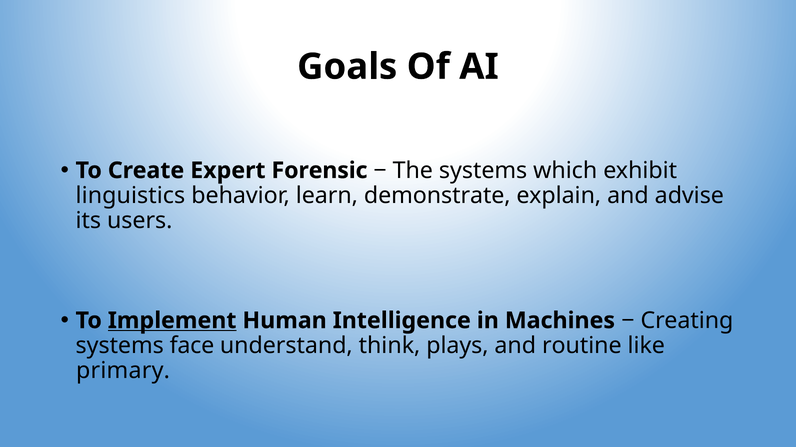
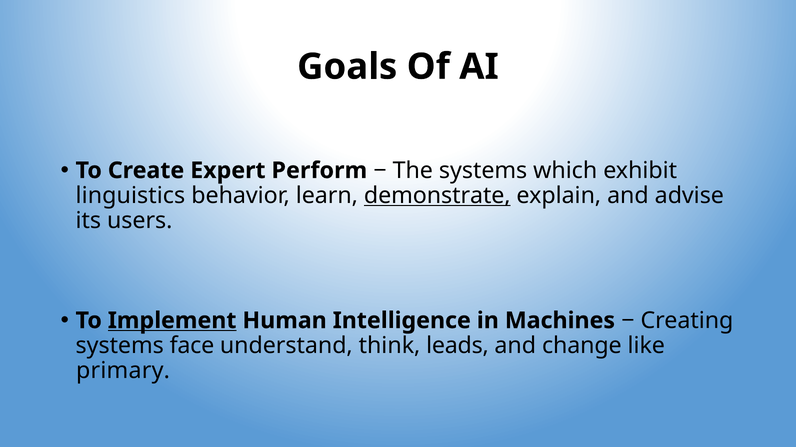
Forensic: Forensic -> Perform
demonstrate underline: none -> present
plays: plays -> leads
routine: routine -> change
